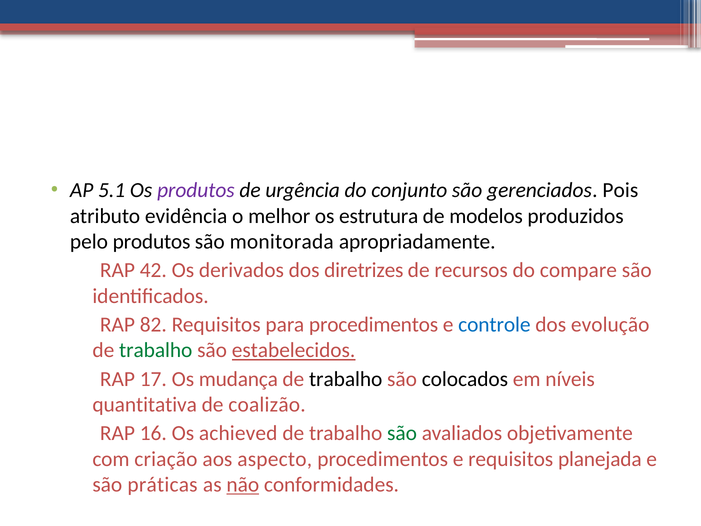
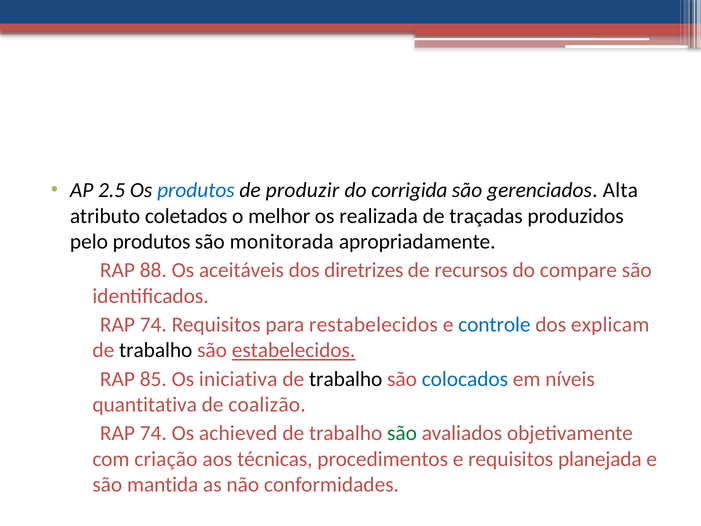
5.1: 5.1 -> 2.5
produtos at (196, 190) colour: purple -> blue
urgência: urgência -> produzir
conjunto: conjunto -> corrigida
Pois: Pois -> Alta
evidência: evidência -> coletados
estrutura: estrutura -> realizada
modelos: modelos -> traçadas
42: 42 -> 88
derivados: derivados -> aceitáveis
82 at (153, 325): 82 -> 74
para procedimentos: procedimentos -> restabelecidos
evolução: evolução -> explicam
trabalho at (156, 350) colour: green -> black
17: 17 -> 85
mudança: mudança -> iniciativa
colocados colour: black -> blue
16 at (153, 433): 16 -> 74
aspecto: aspecto -> técnicas
práticas: práticas -> mantida
não underline: present -> none
